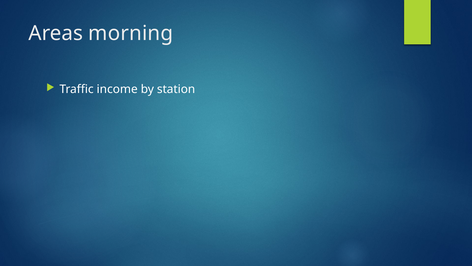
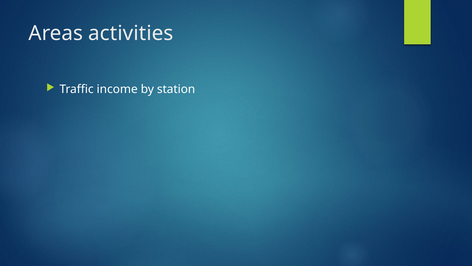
morning: morning -> activities
